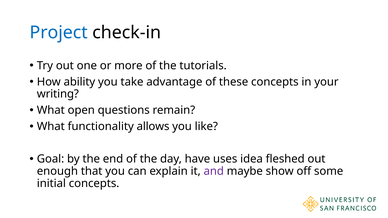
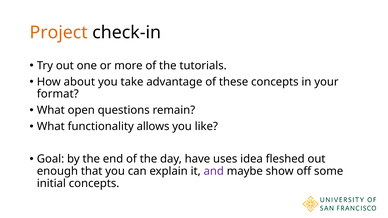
Project colour: blue -> orange
ability: ability -> about
writing: writing -> format
